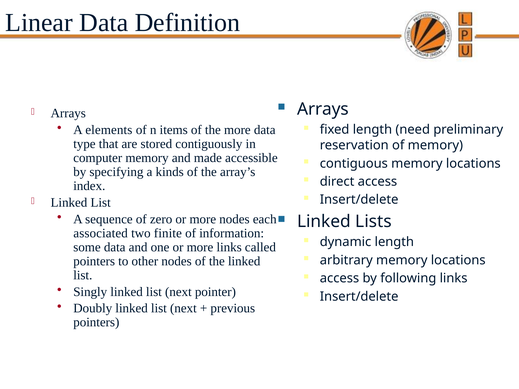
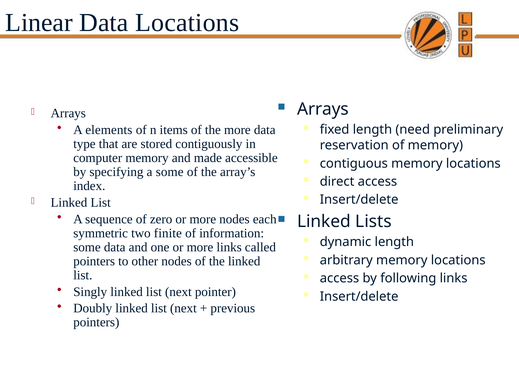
Data Definition: Definition -> Locations
a kinds: kinds -> some
associated: associated -> symmetric
